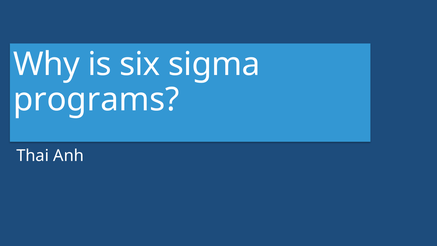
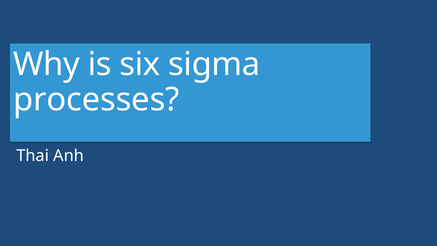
programs: programs -> processes
